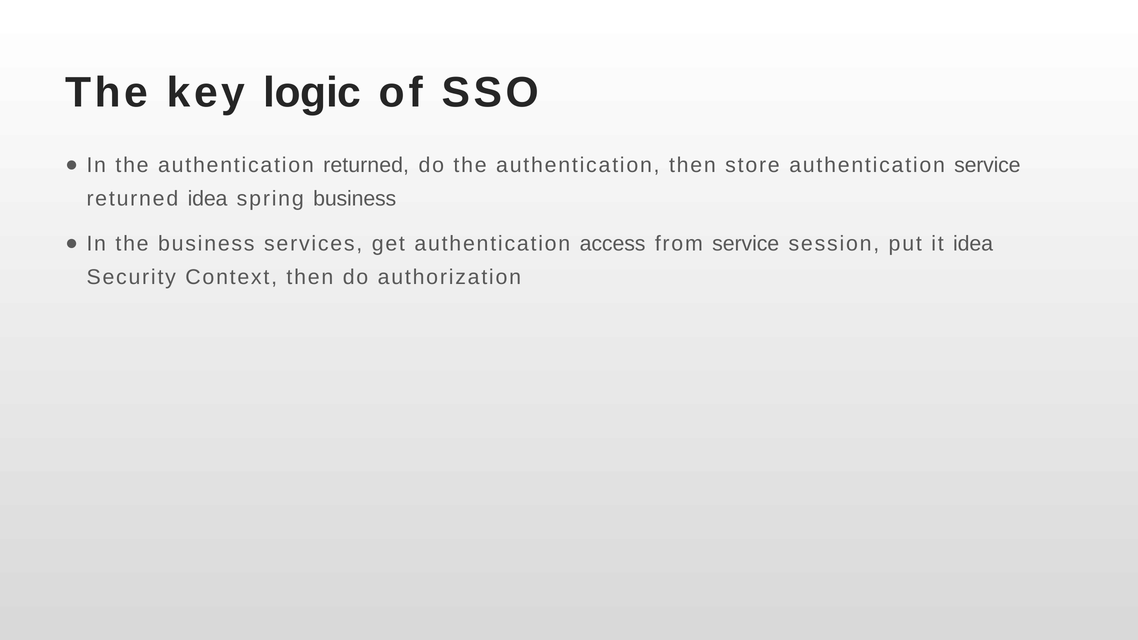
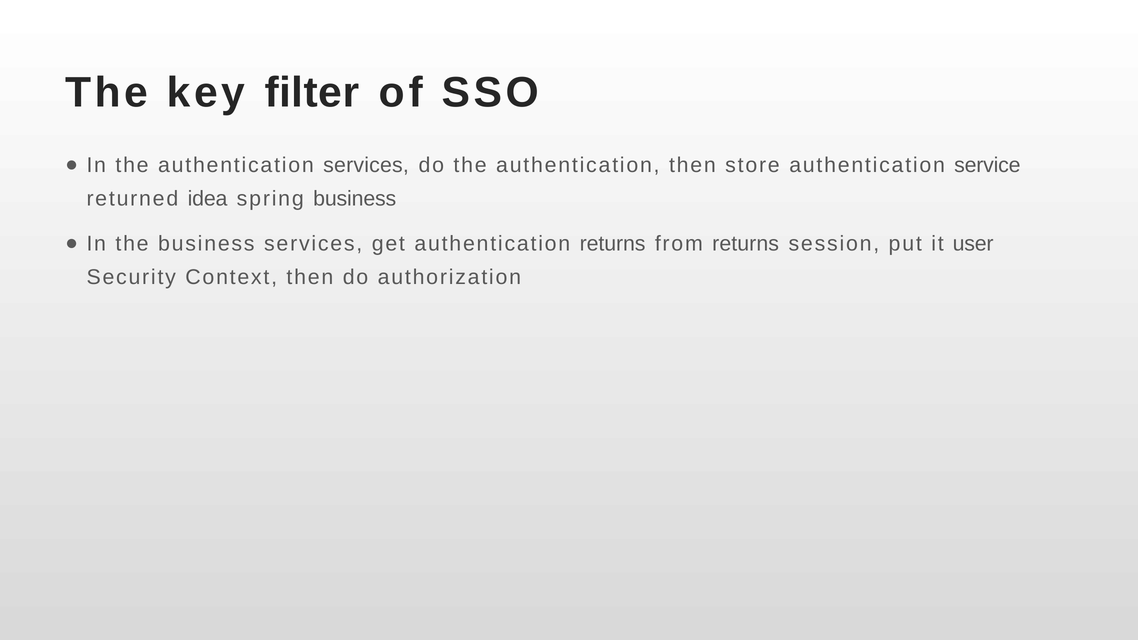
logic: logic -> filter
authentication returned: returned -> services
authentication access: access -> returns
from service: service -> returns
it idea: idea -> user
